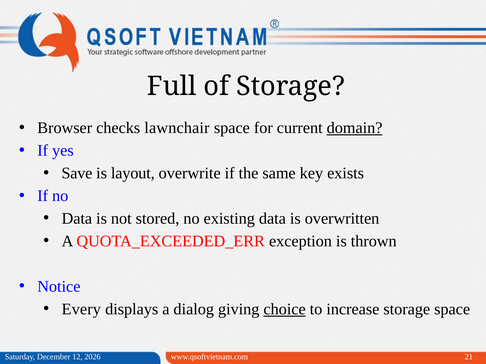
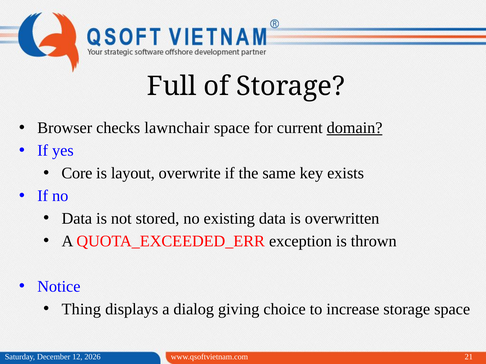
Save: Save -> Core
Every: Every -> Thing
choice underline: present -> none
